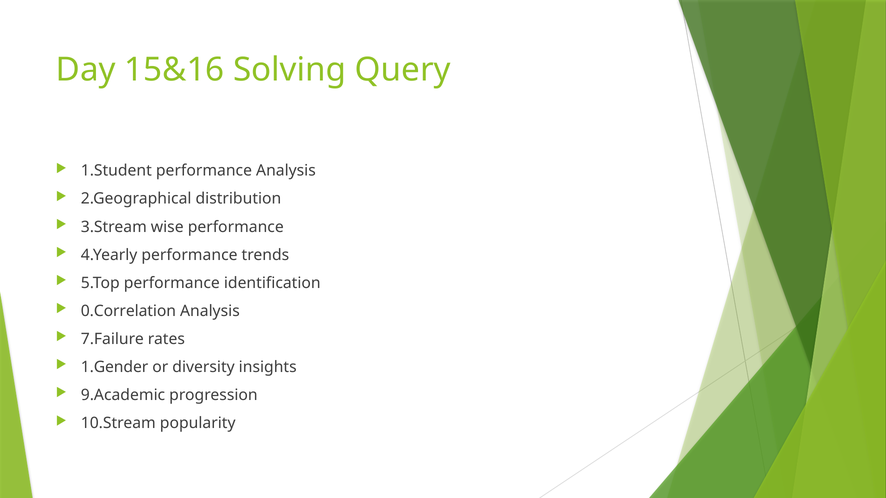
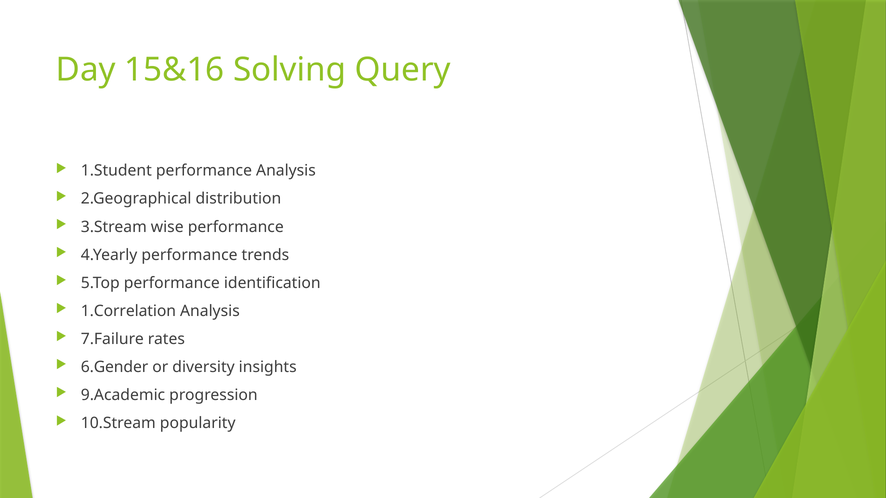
0.Correlation: 0.Correlation -> 1.Correlation
1.Gender: 1.Gender -> 6.Gender
